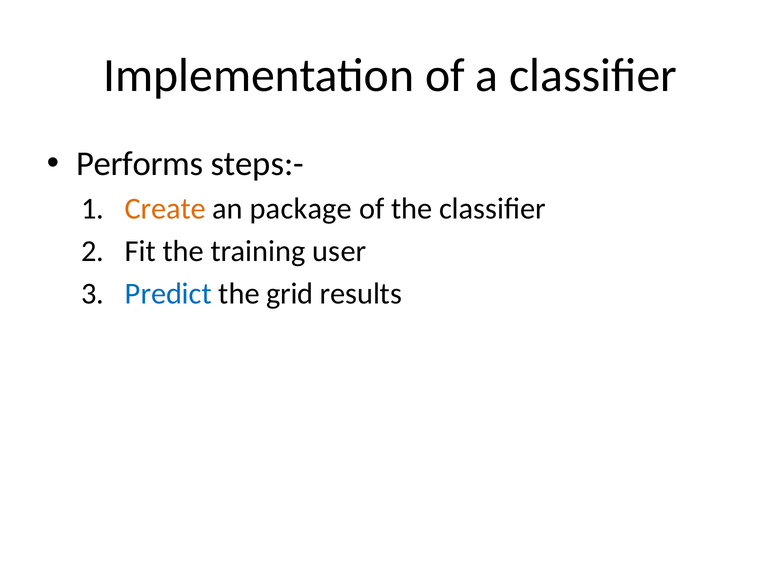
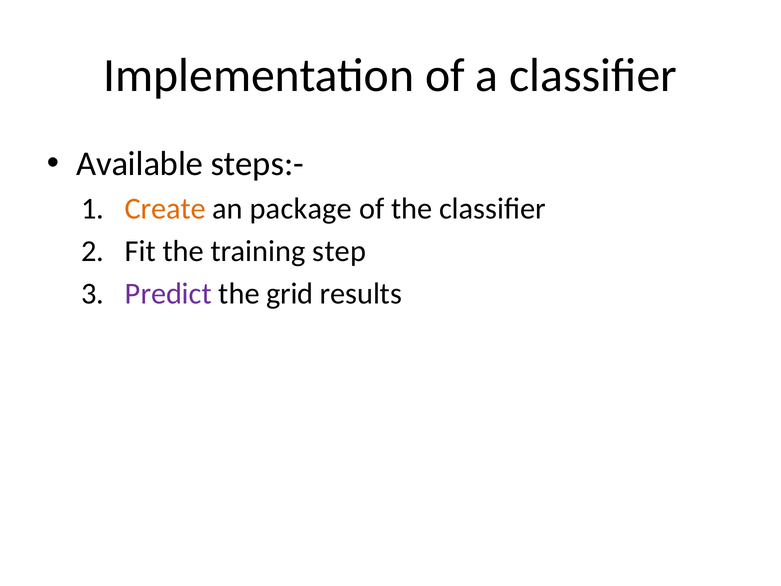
Performs: Performs -> Available
user: user -> step
Predict colour: blue -> purple
